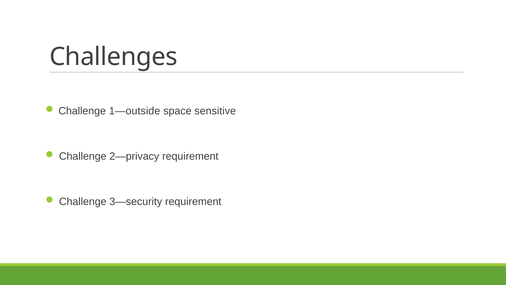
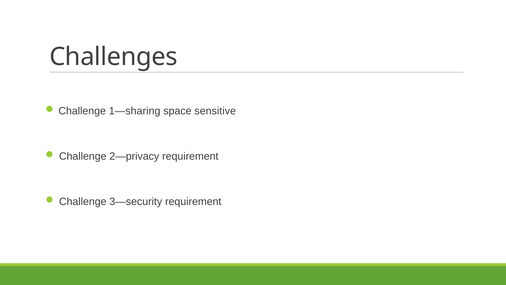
1—outside: 1—outside -> 1—sharing
